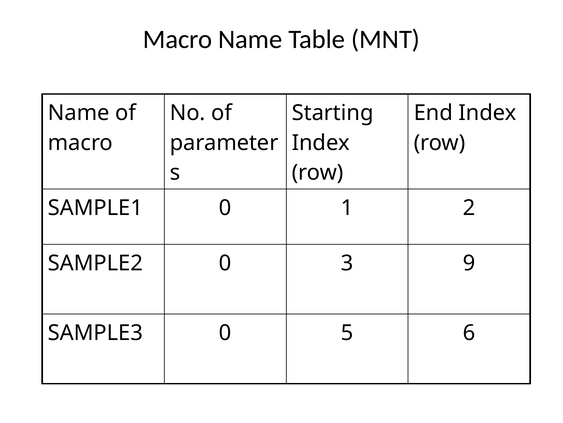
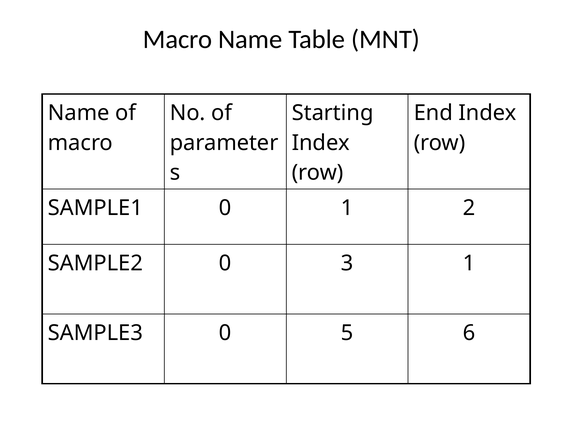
3 9: 9 -> 1
